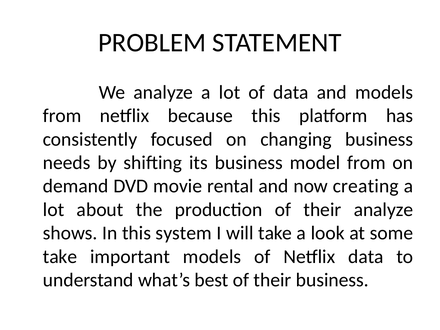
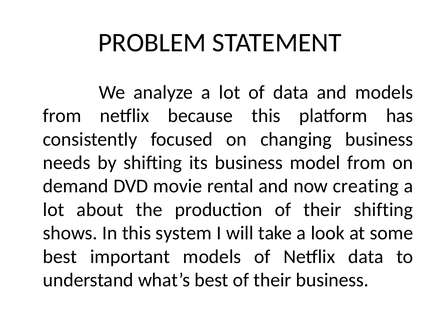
their analyze: analyze -> shifting
take at (60, 257): take -> best
